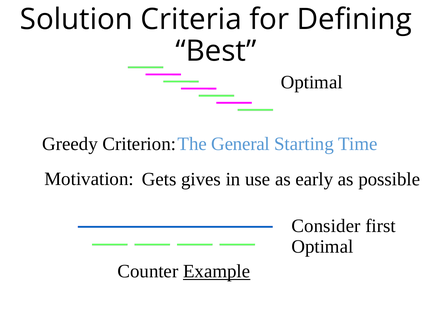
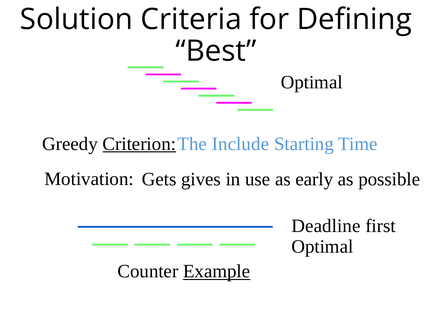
Criterion underline: none -> present
General: General -> Include
Consider: Consider -> Deadline
